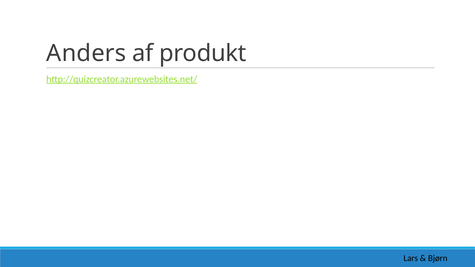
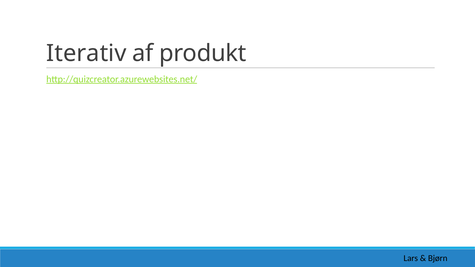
Anders: Anders -> Iterativ
